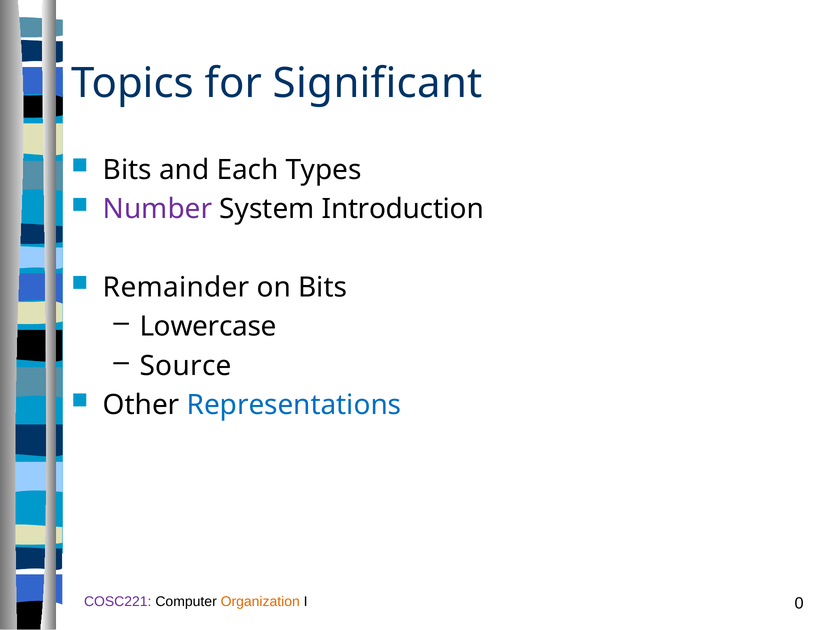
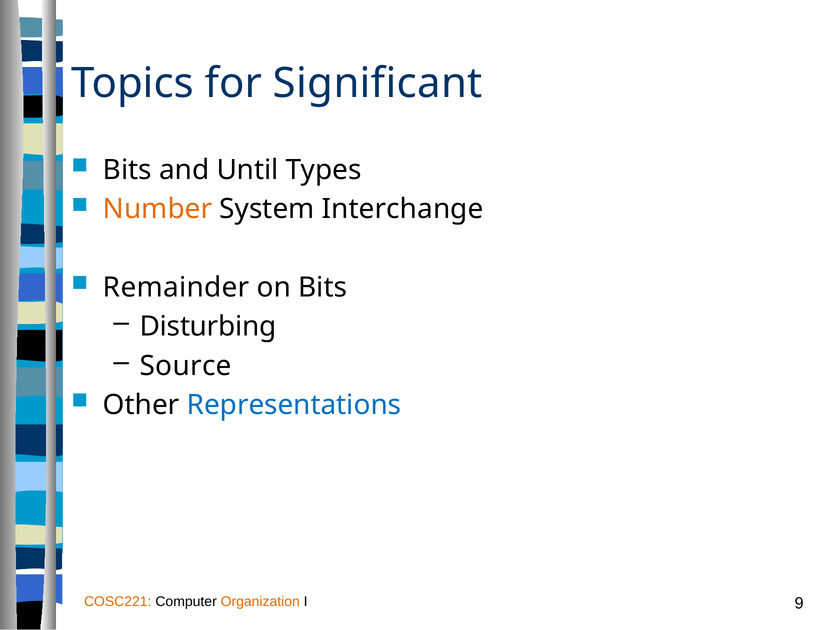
Each: Each -> Until
Number colour: purple -> orange
Introduction: Introduction -> Interchange
Lowercase: Lowercase -> Disturbing
COSC221 colour: purple -> orange
0: 0 -> 9
